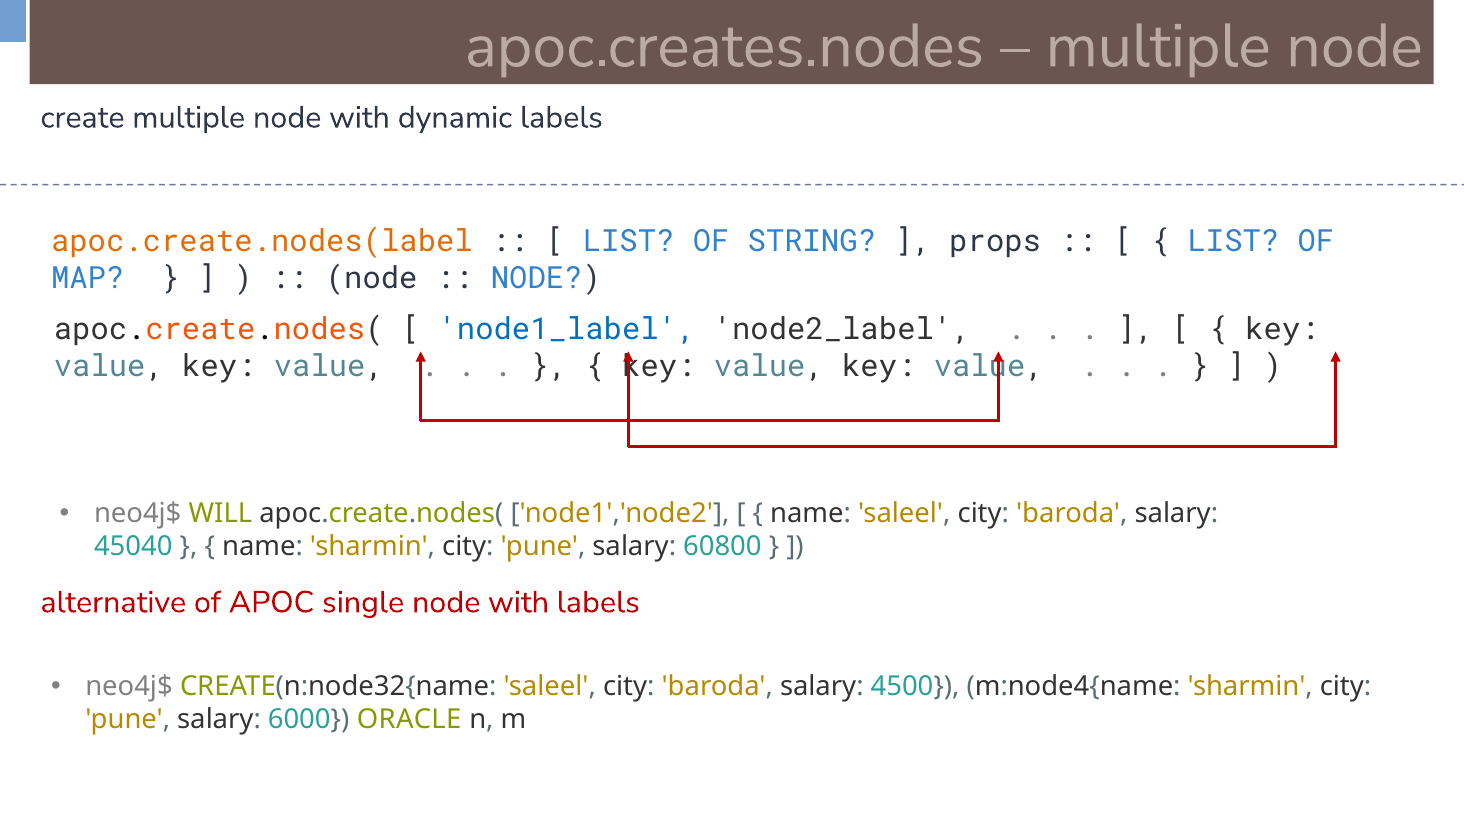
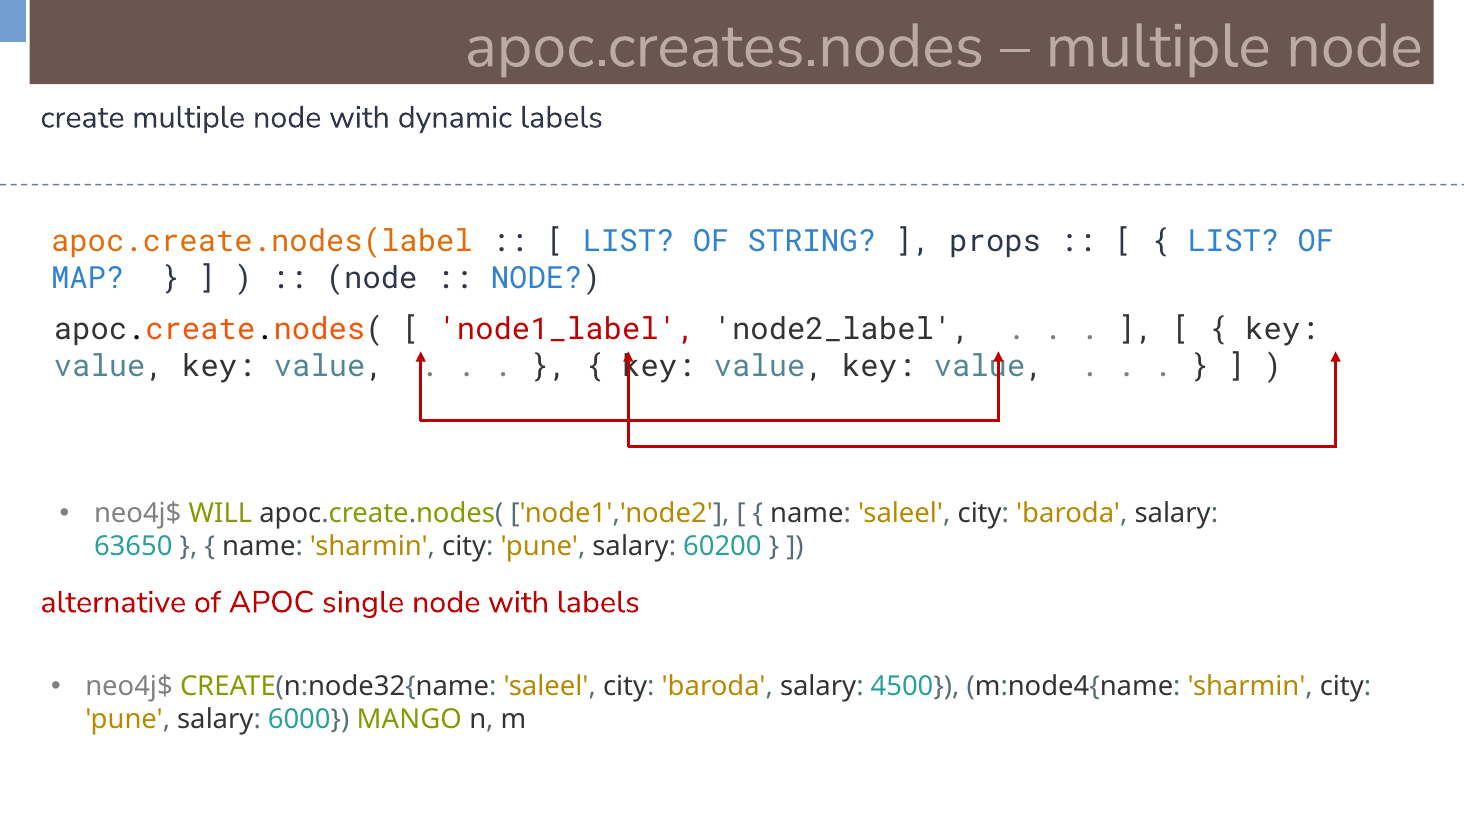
node1_label colour: blue -> red
45040: 45040 -> 63650
60800: 60800 -> 60200
ORACLE: ORACLE -> MANGO
